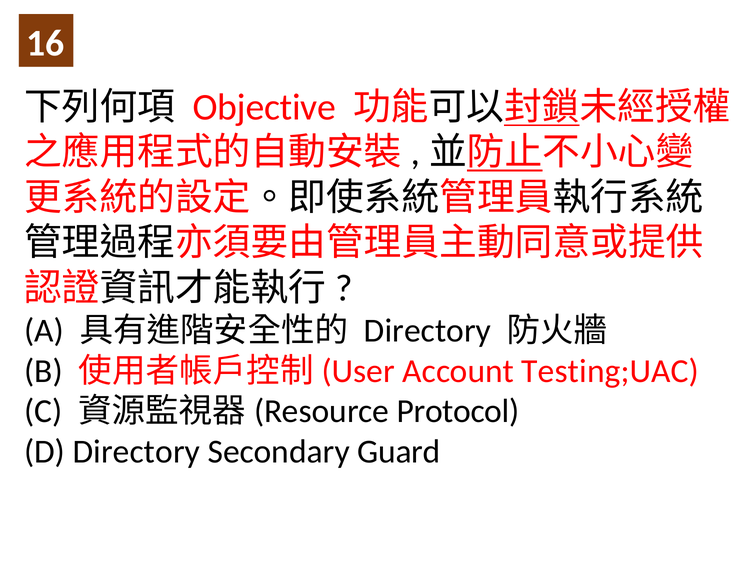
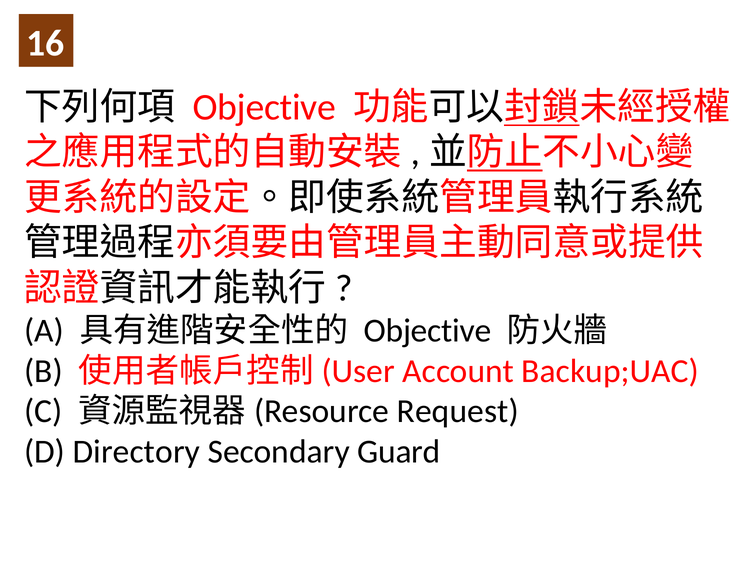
Directory at (427, 331): Directory -> Objective
Testing;UAC: Testing;UAC -> Backup;UAC
Protocol: Protocol -> Request
